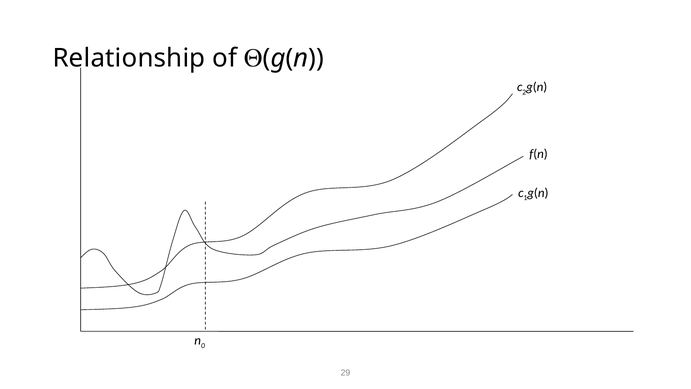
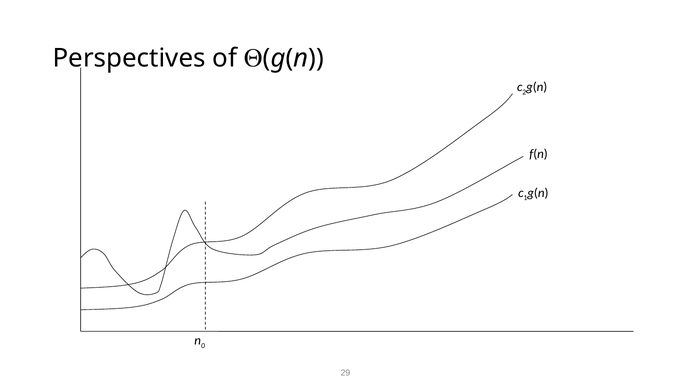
Relationship: Relationship -> Perspectives
